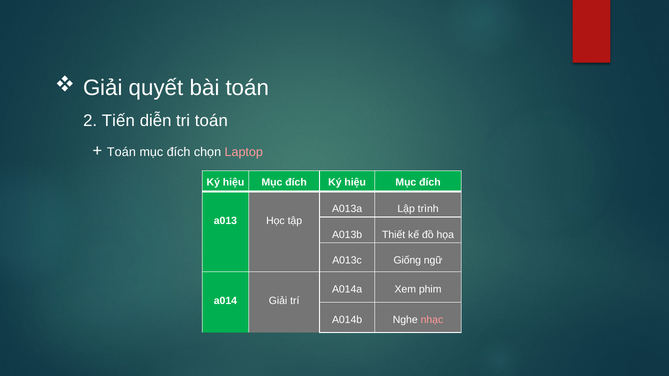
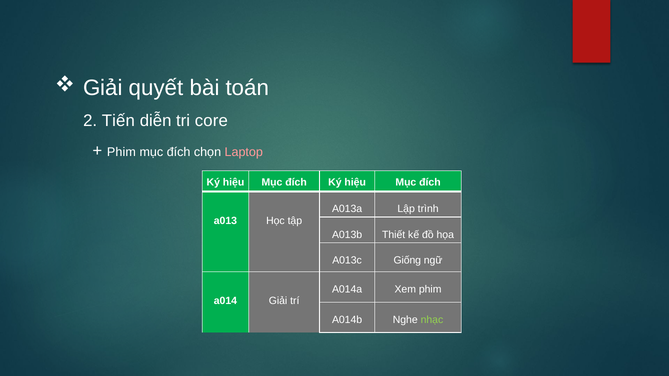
tri toán: toán -> core
Toán at (121, 152): Toán -> Phim
nhạc colour: pink -> light green
